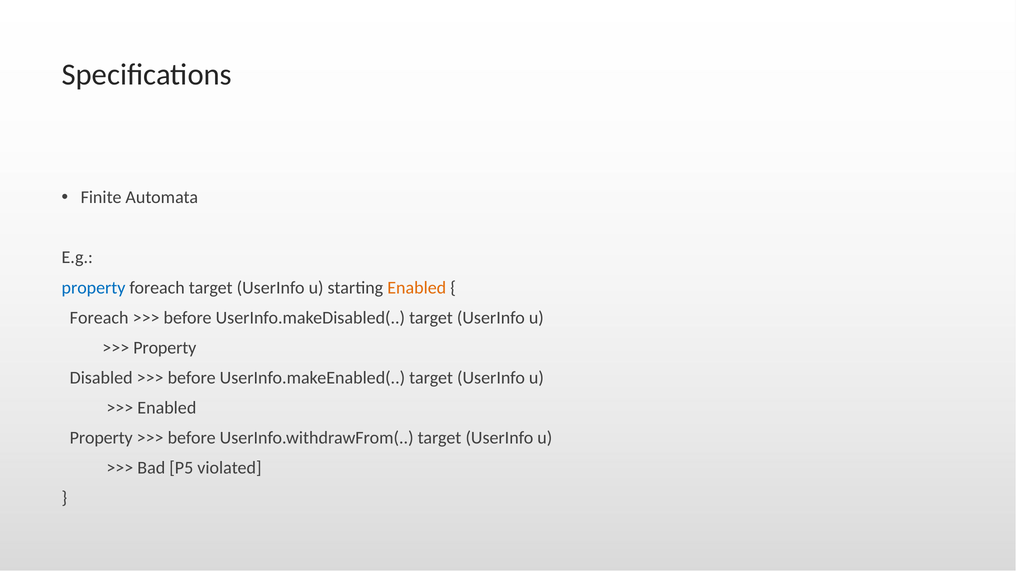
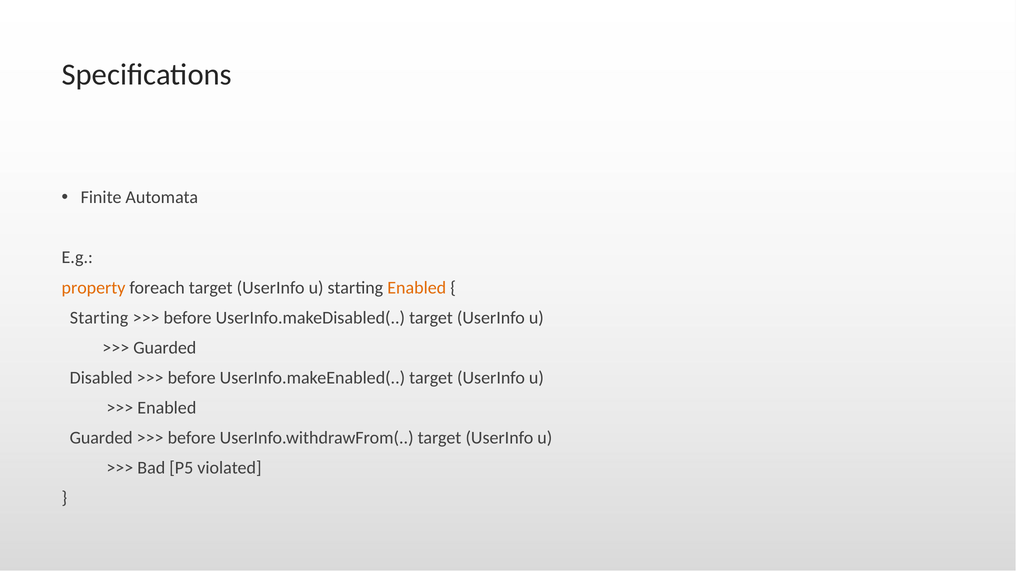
property at (94, 288) colour: blue -> orange
Foreach at (99, 318): Foreach -> Starting
Property at (165, 348): Property -> Guarded
Property at (101, 438): Property -> Guarded
